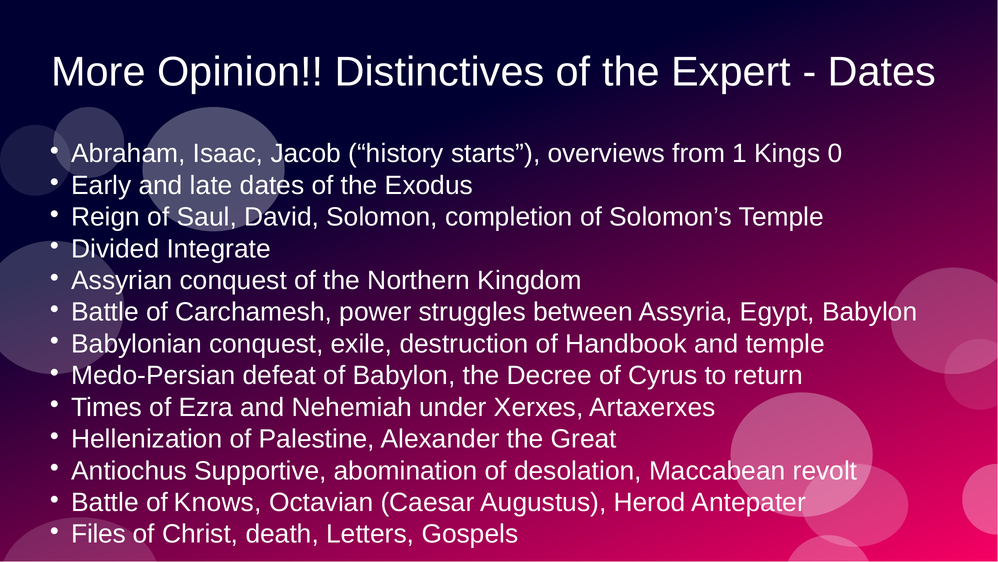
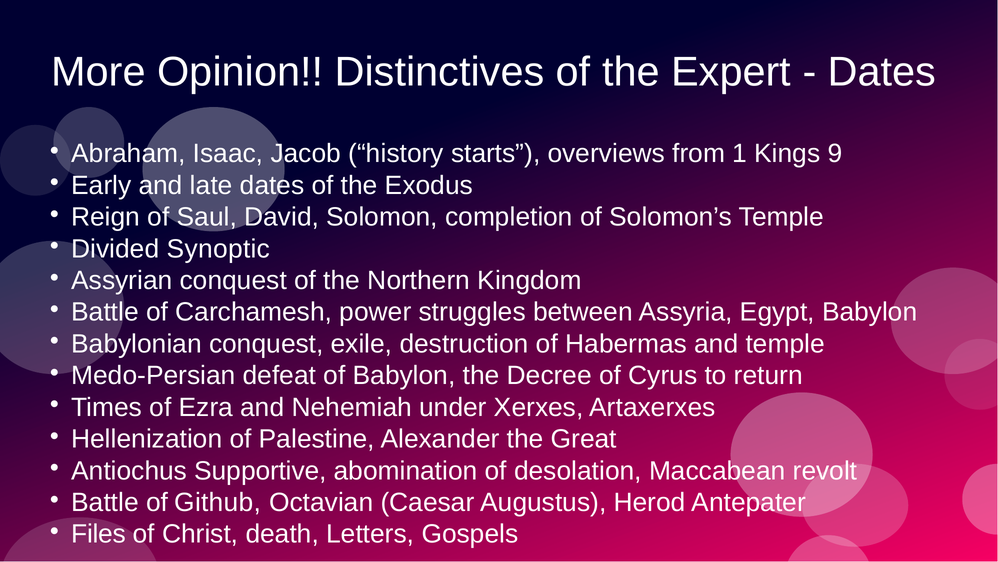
0: 0 -> 9
Integrate: Integrate -> Synoptic
Handbook: Handbook -> Habermas
Knows: Knows -> Github
